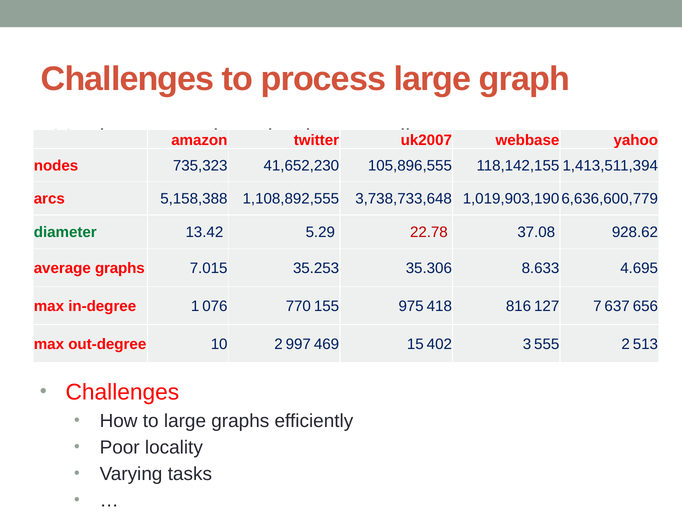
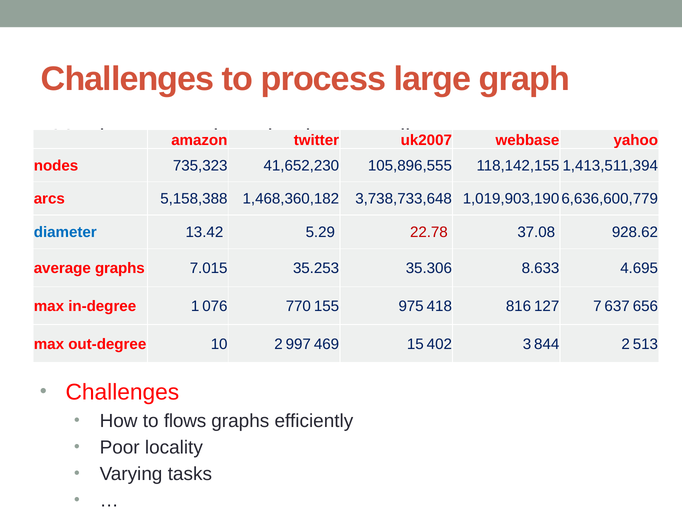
1,108,892,555: 1,108,892,555 -> 1,468,360,182
diameter at (65, 233) colour: green -> blue
555: 555 -> 844
to large: large -> flows
